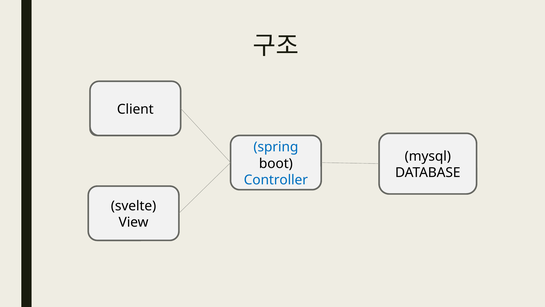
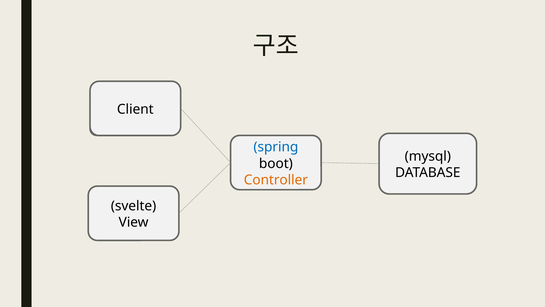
Controller colour: blue -> orange
